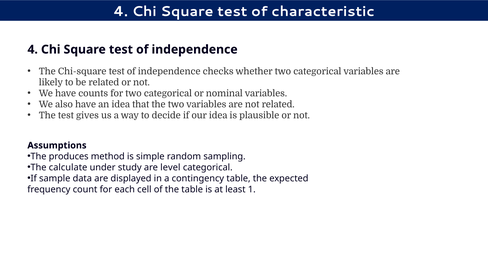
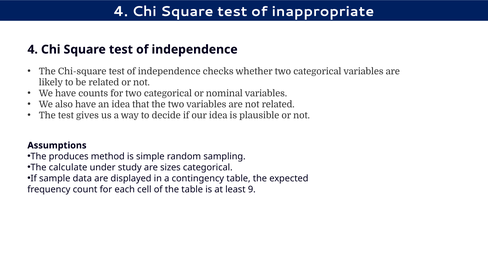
characteristic: characteristic -> inappropriate
level: level -> sizes
1: 1 -> 9
